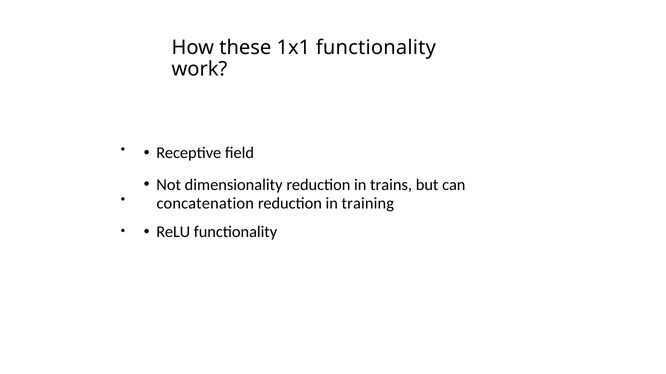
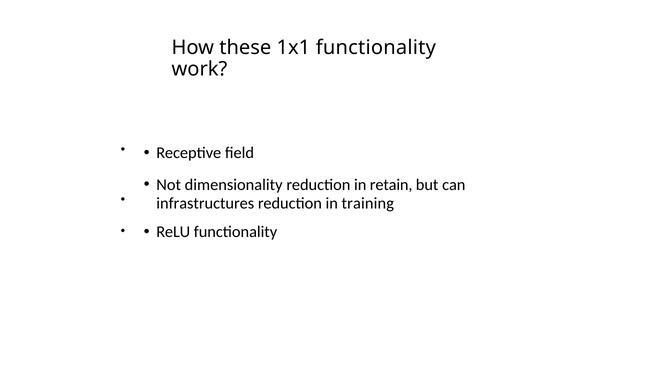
trains: trains -> retain
concatenation: concatenation -> infrastructures
